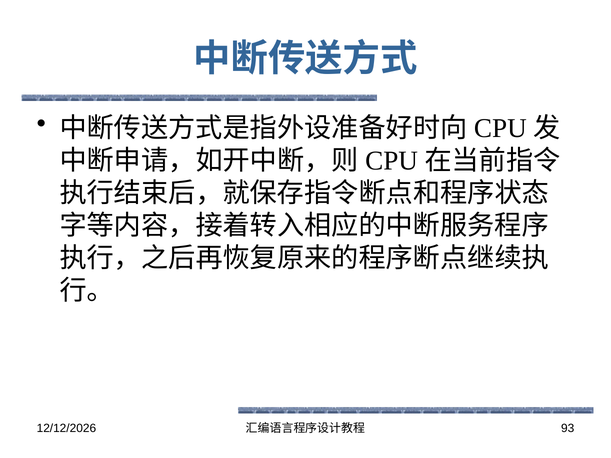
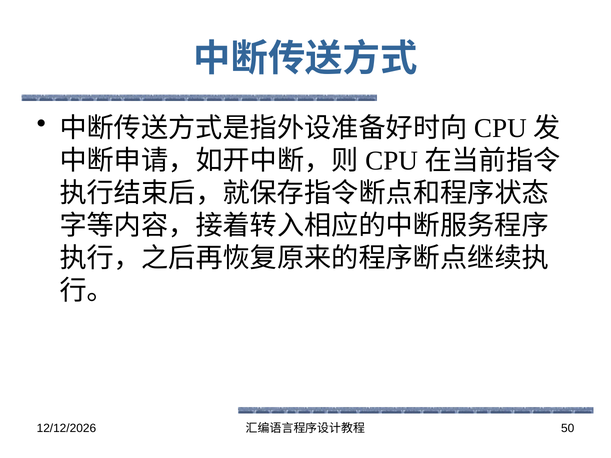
93: 93 -> 50
